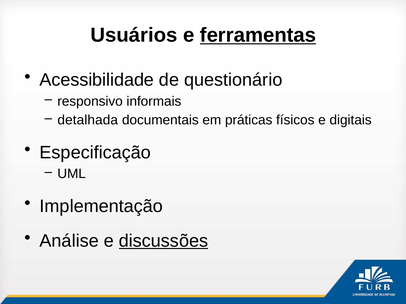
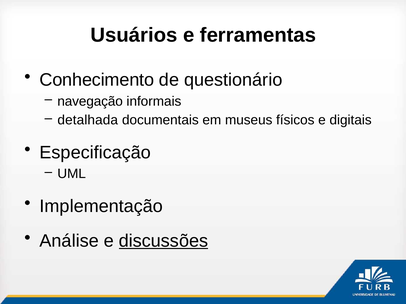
ferramentas underline: present -> none
Acessibilidade: Acessibilidade -> Conhecimento
responsivo: responsivo -> navegação
práticas: práticas -> museus
